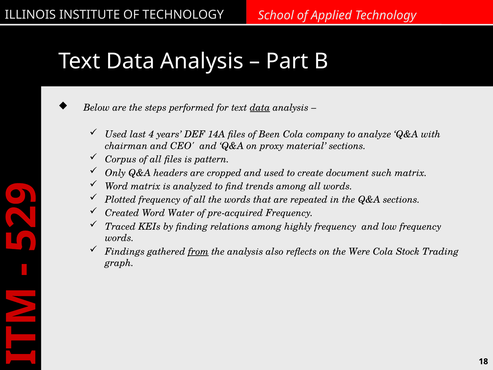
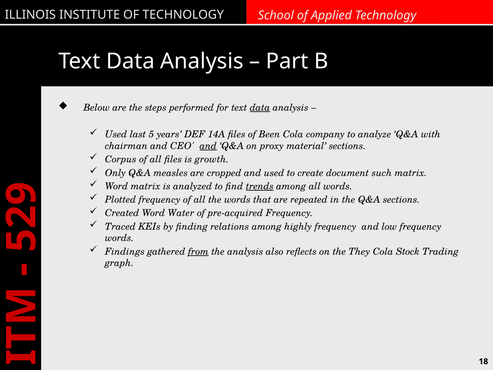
last 4: 4 -> 5
and at (208, 146) underline: none -> present
pattern: pattern -> growth
headers: headers -> measles
trends underline: none -> present
Were: Were -> They
